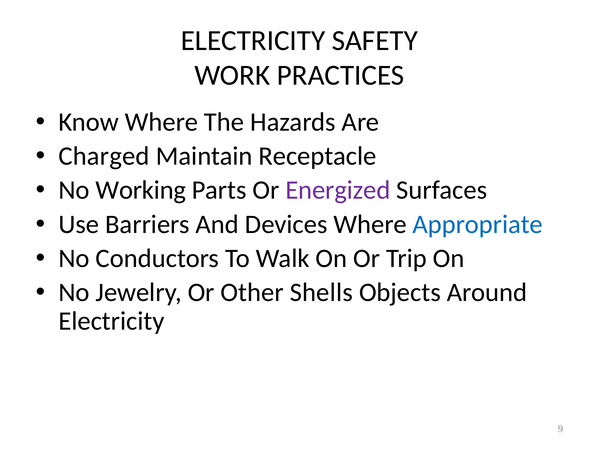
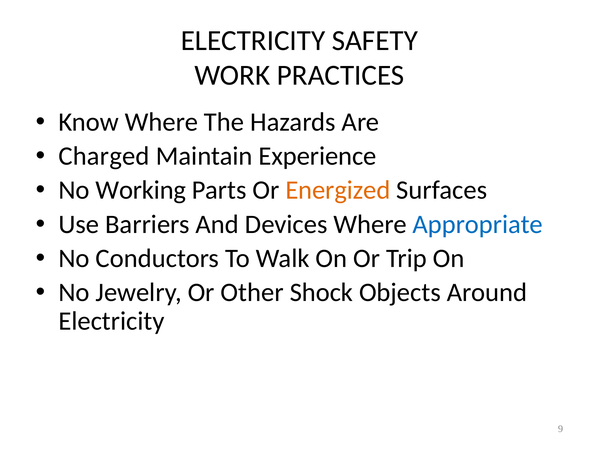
Receptacle: Receptacle -> Experience
Energized colour: purple -> orange
Shells: Shells -> Shock
